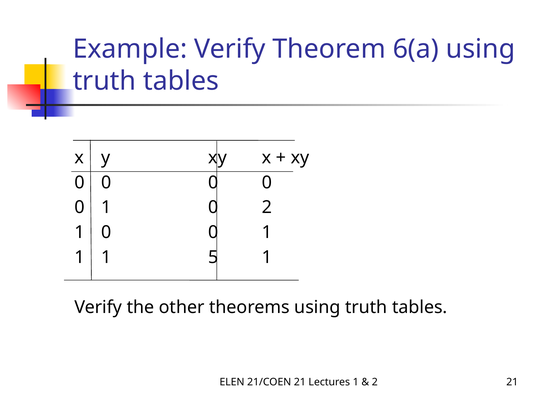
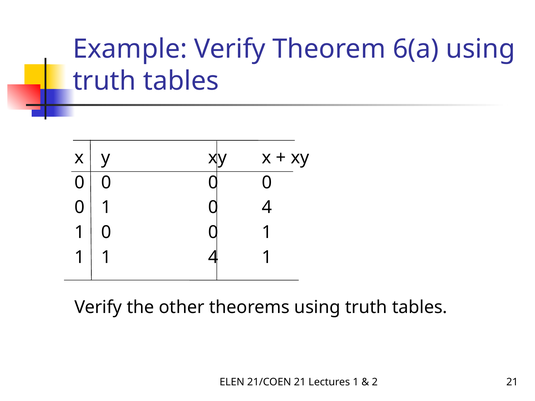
0 2: 2 -> 4
1 5: 5 -> 4
